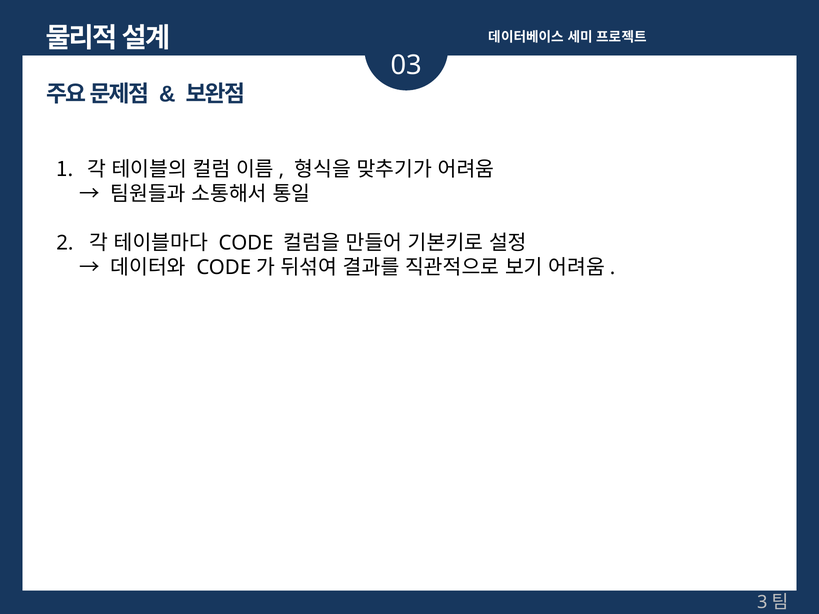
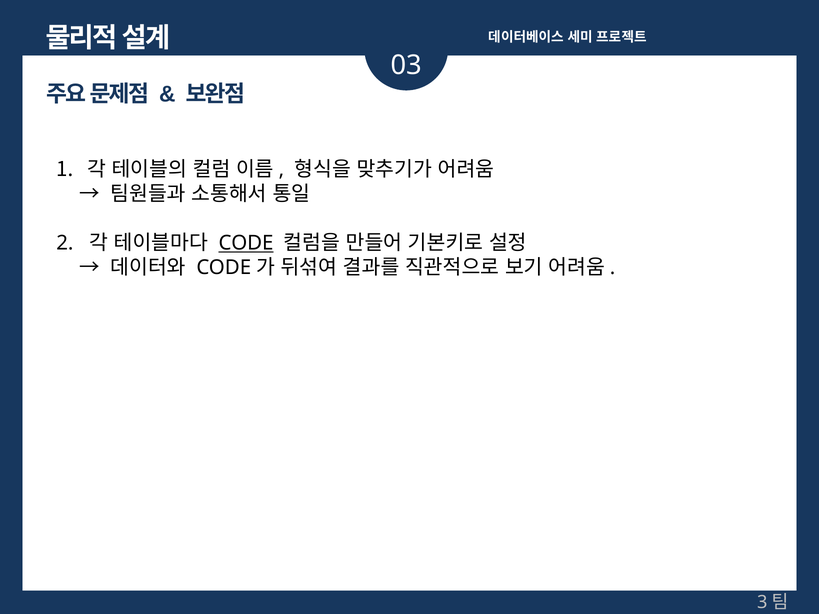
CODE underline: none -> present
